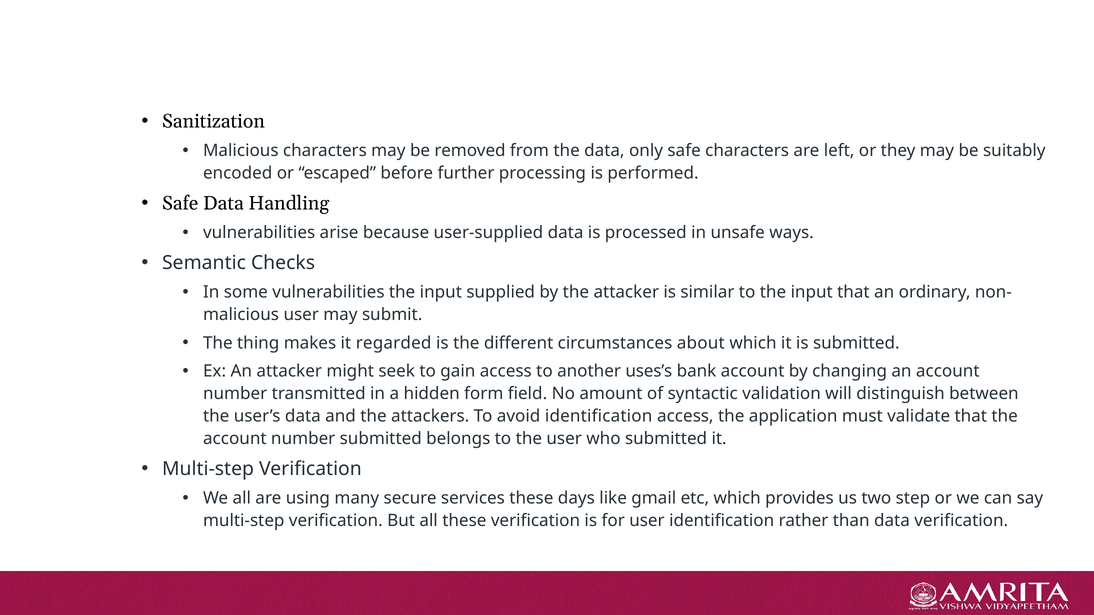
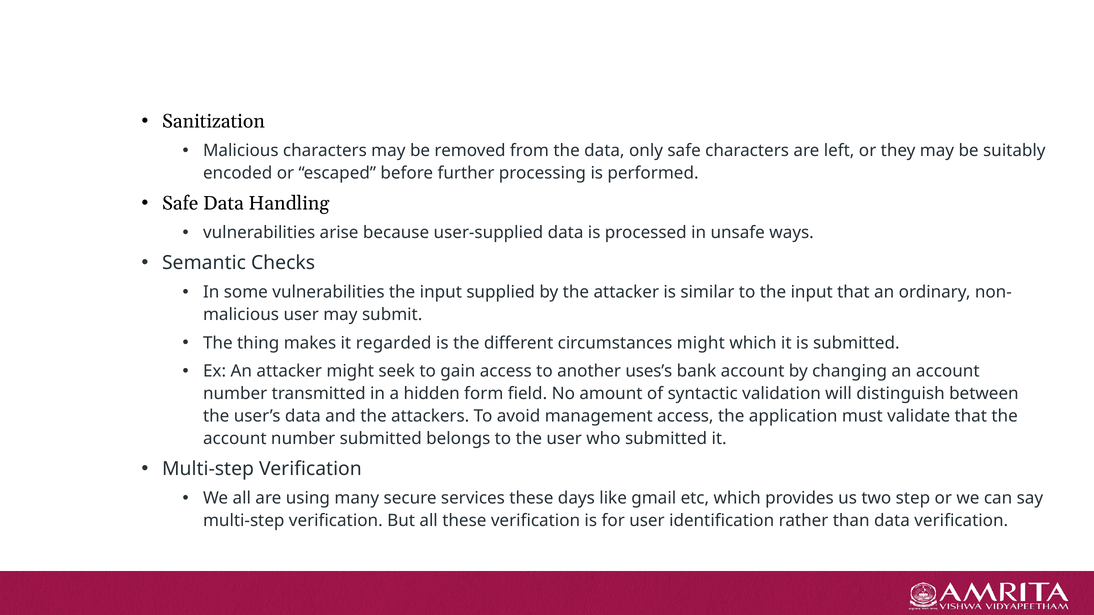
circumstances about: about -> might
avoid identification: identification -> management
